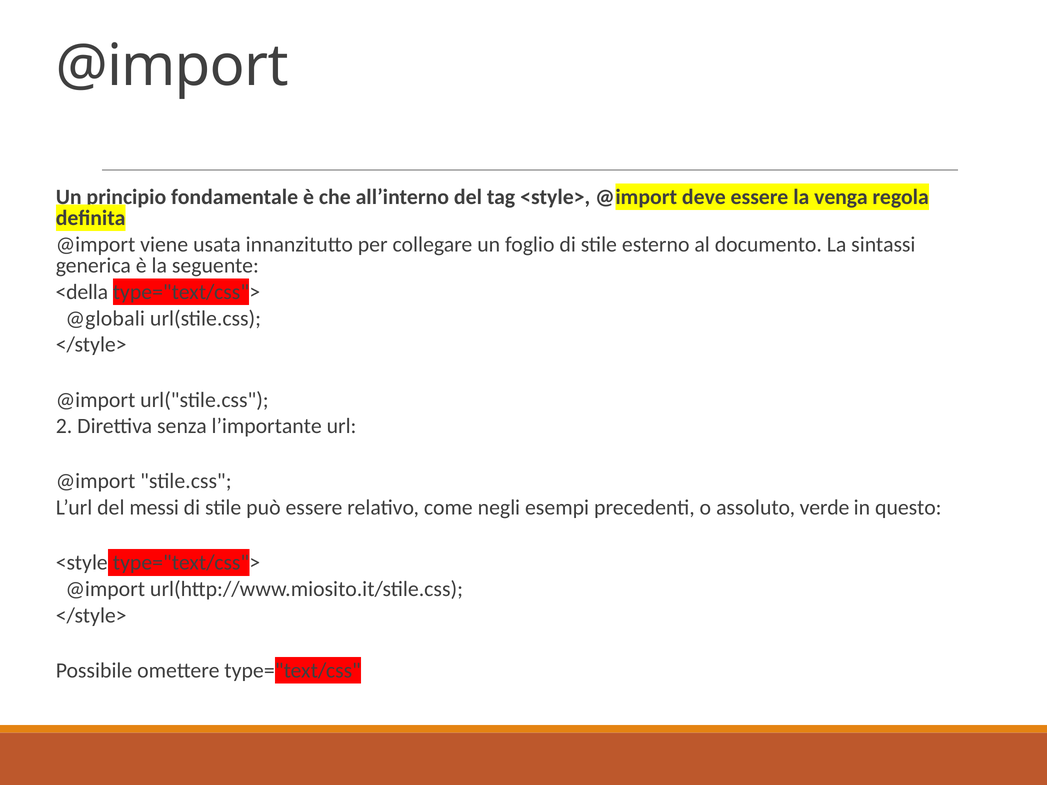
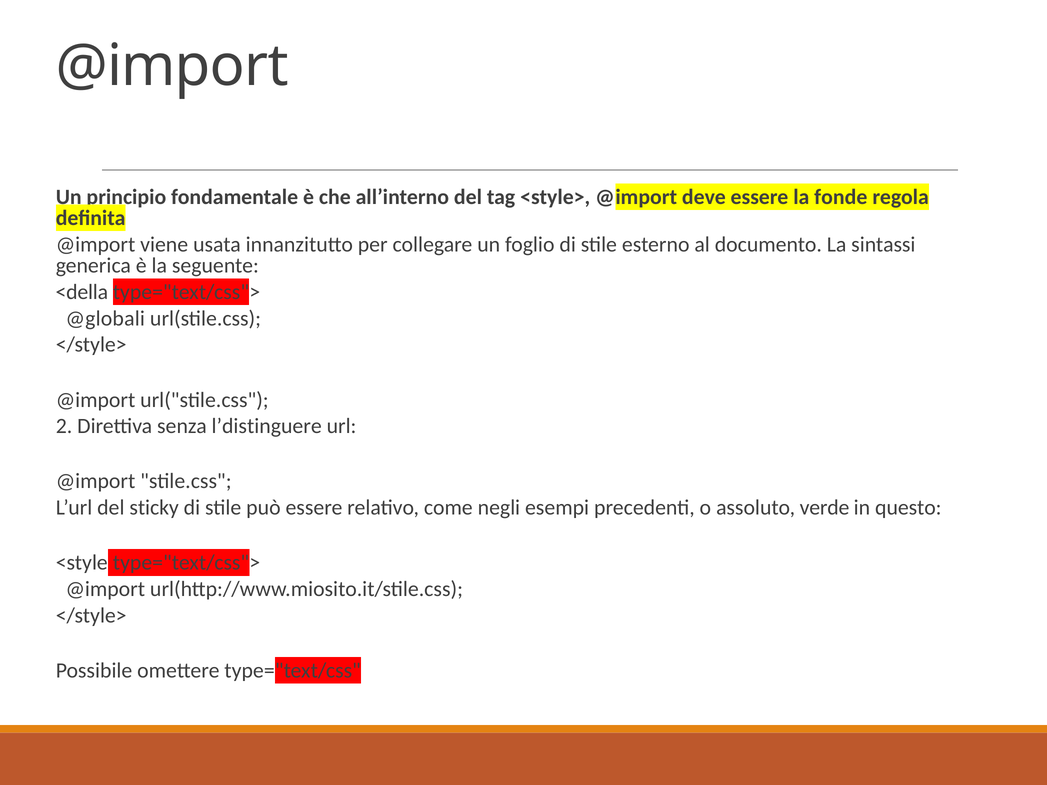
venga: venga -> fonde
l’importante: l’importante -> l’distinguere
messi: messi -> sticky
